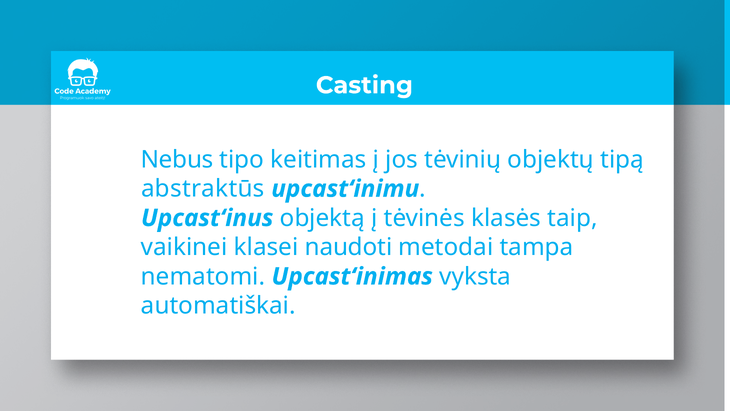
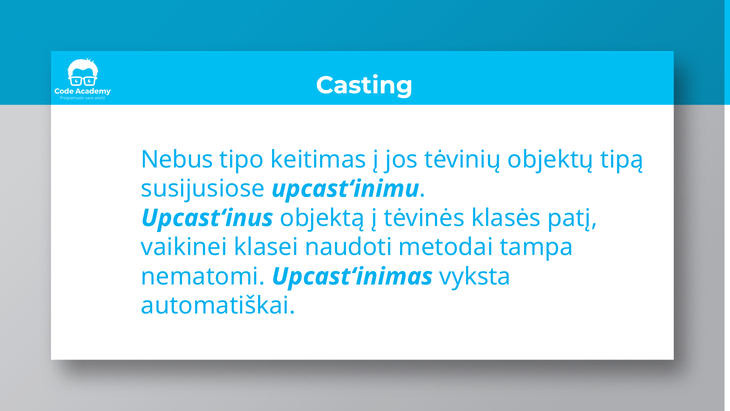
abstraktūs: abstraktūs -> susijusiose
taip: taip -> patį
